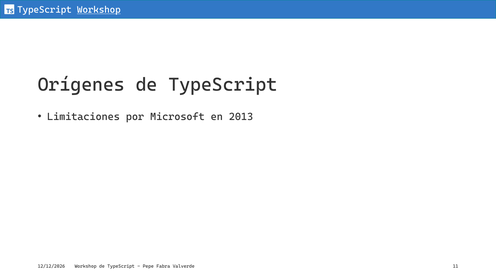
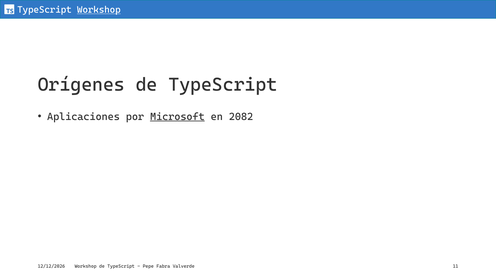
Limitaciones: Limitaciones -> Aplicaciones
Microsoft underline: none -> present
2013: 2013 -> 2082
